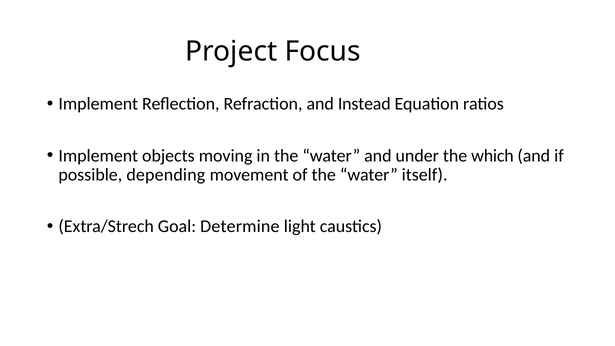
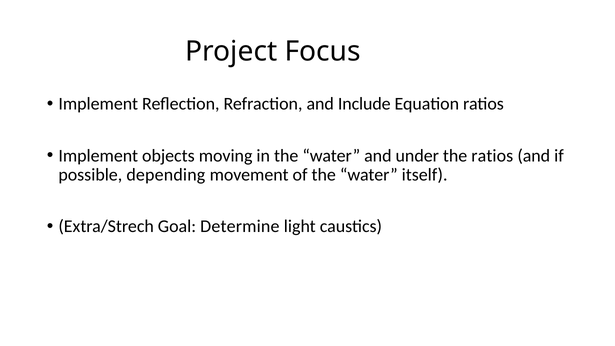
Instead: Instead -> Include
the which: which -> ratios
